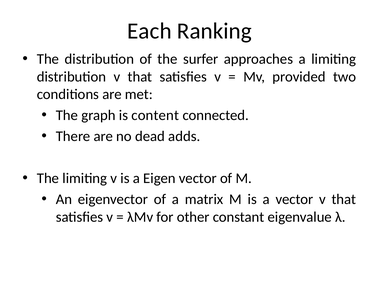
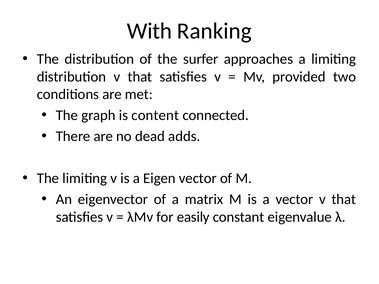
Each: Each -> With
other: other -> easily
